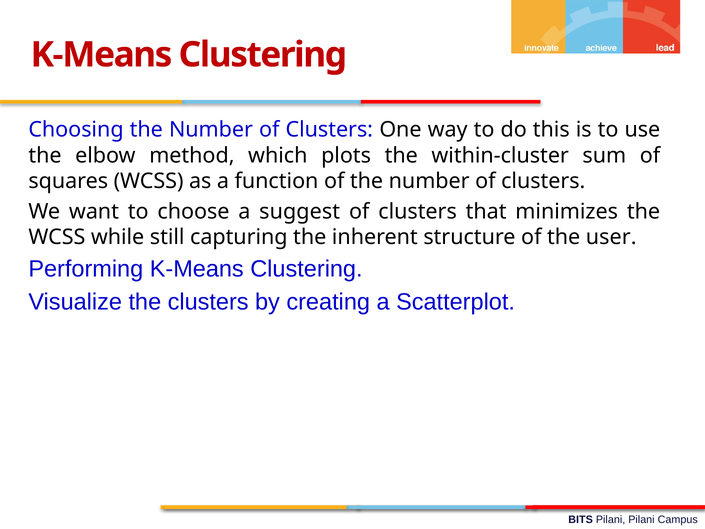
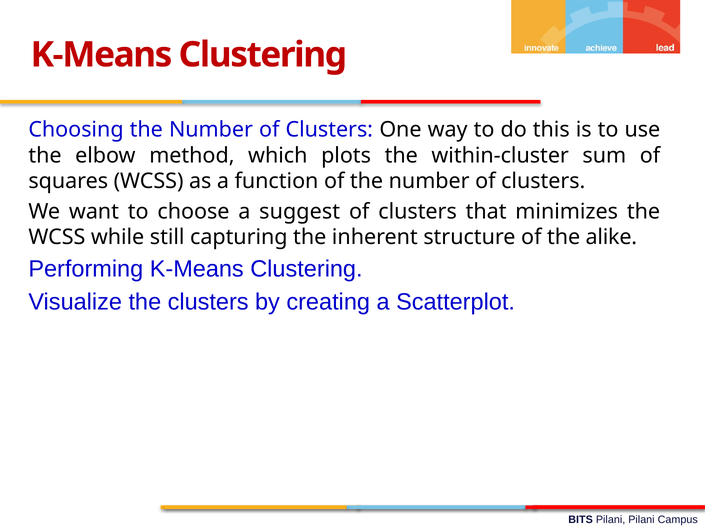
user: user -> alike
